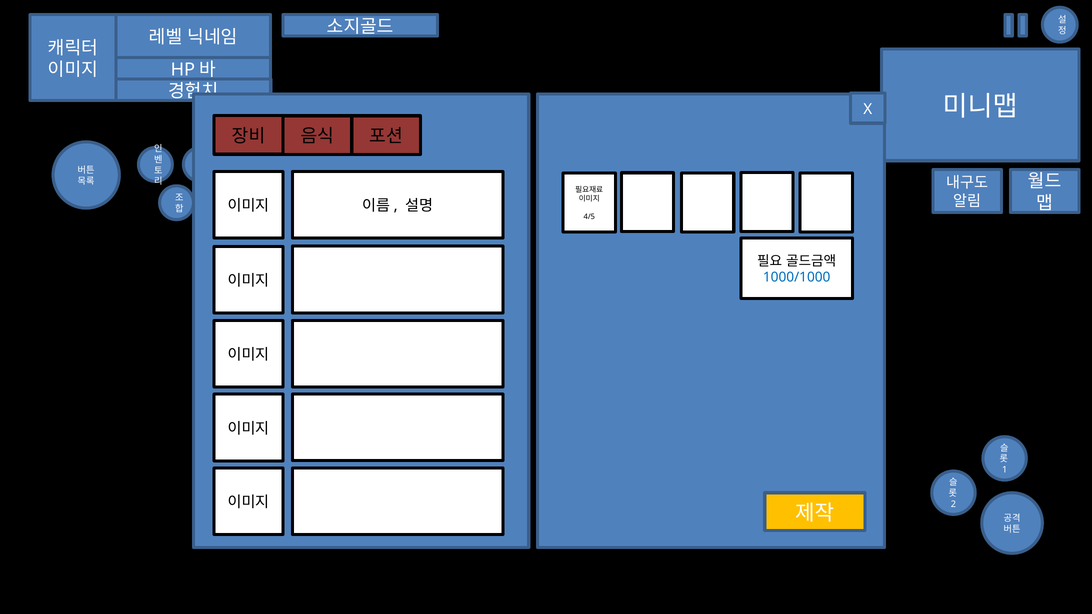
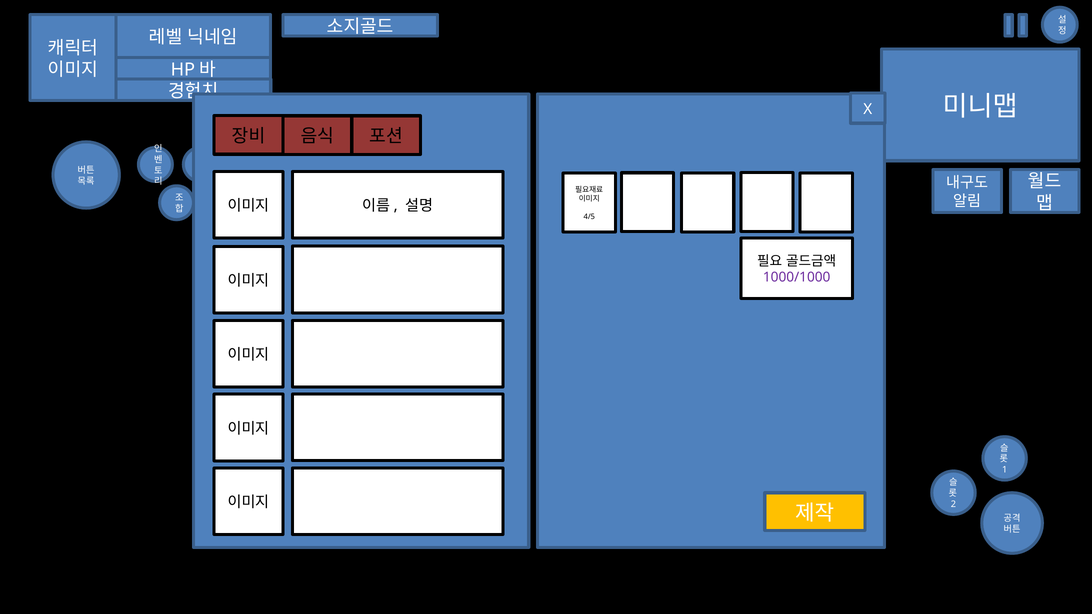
1000/1000 colour: blue -> purple
